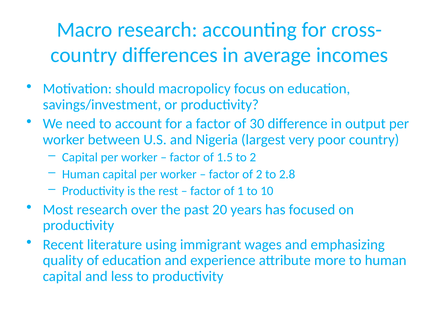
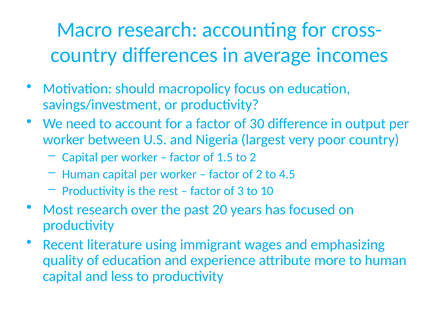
2.8: 2.8 -> 4.5
1: 1 -> 3
